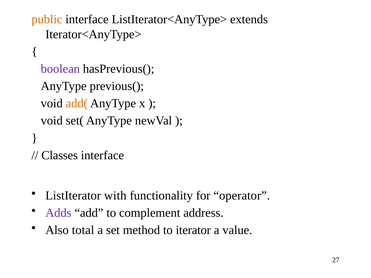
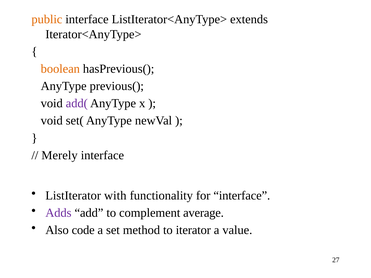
boolean colour: purple -> orange
add( colour: orange -> purple
Classes: Classes -> Merely
for operator: operator -> interface
address: address -> average
total: total -> code
